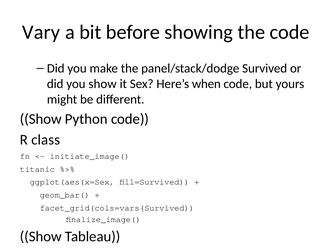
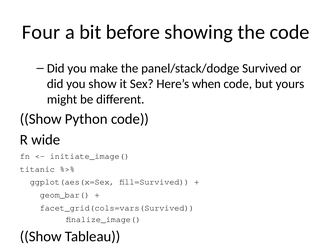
Vary: Vary -> Four
class: class -> wide
